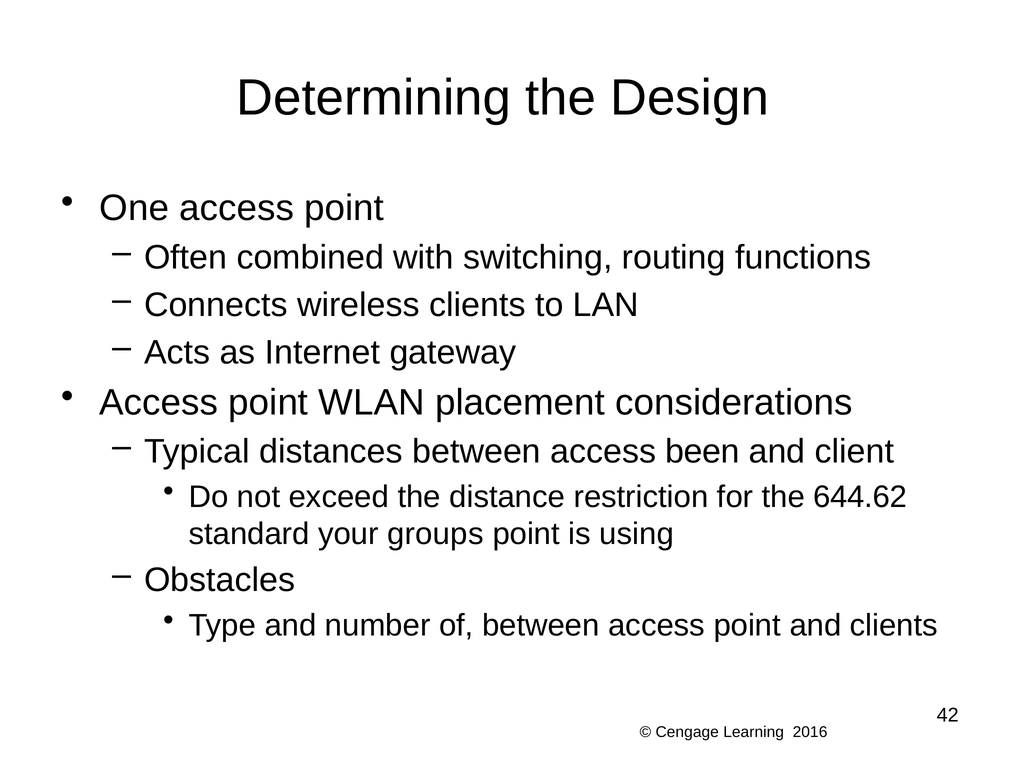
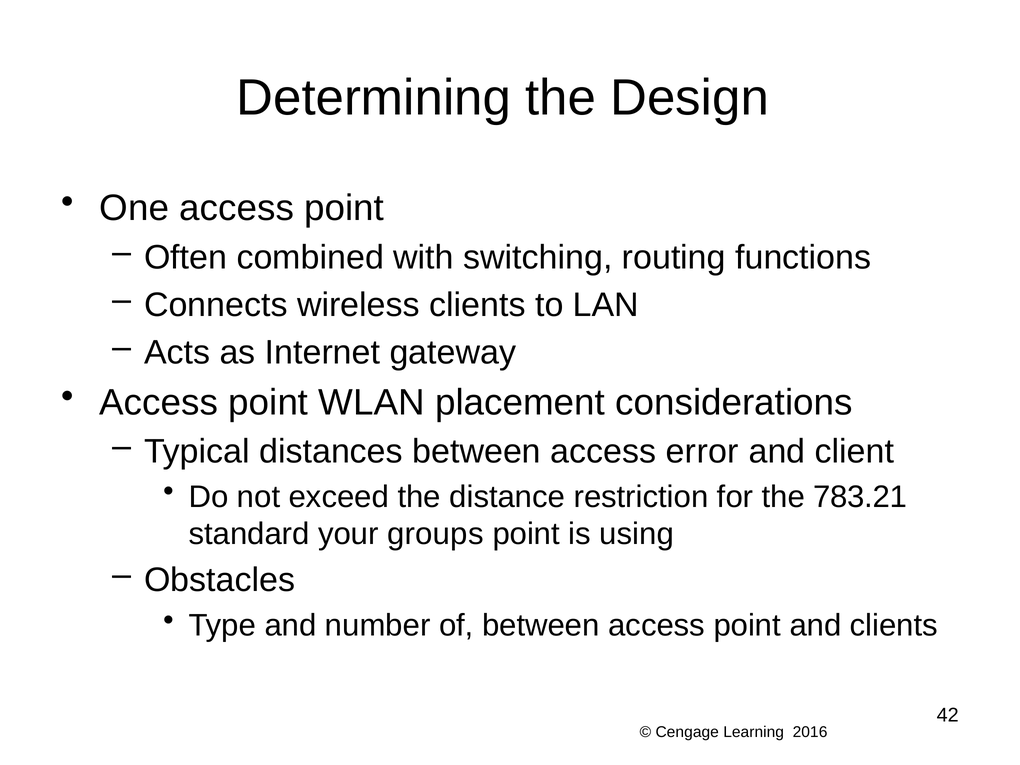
been: been -> error
644.62: 644.62 -> 783.21
